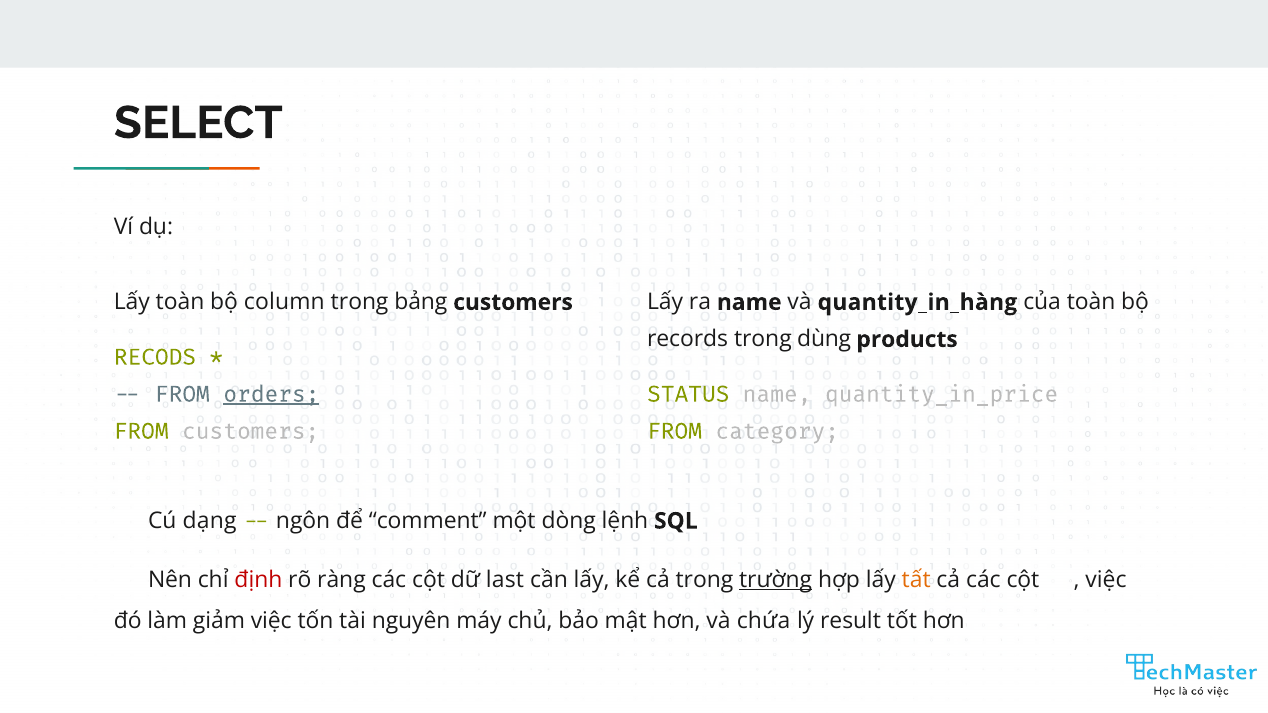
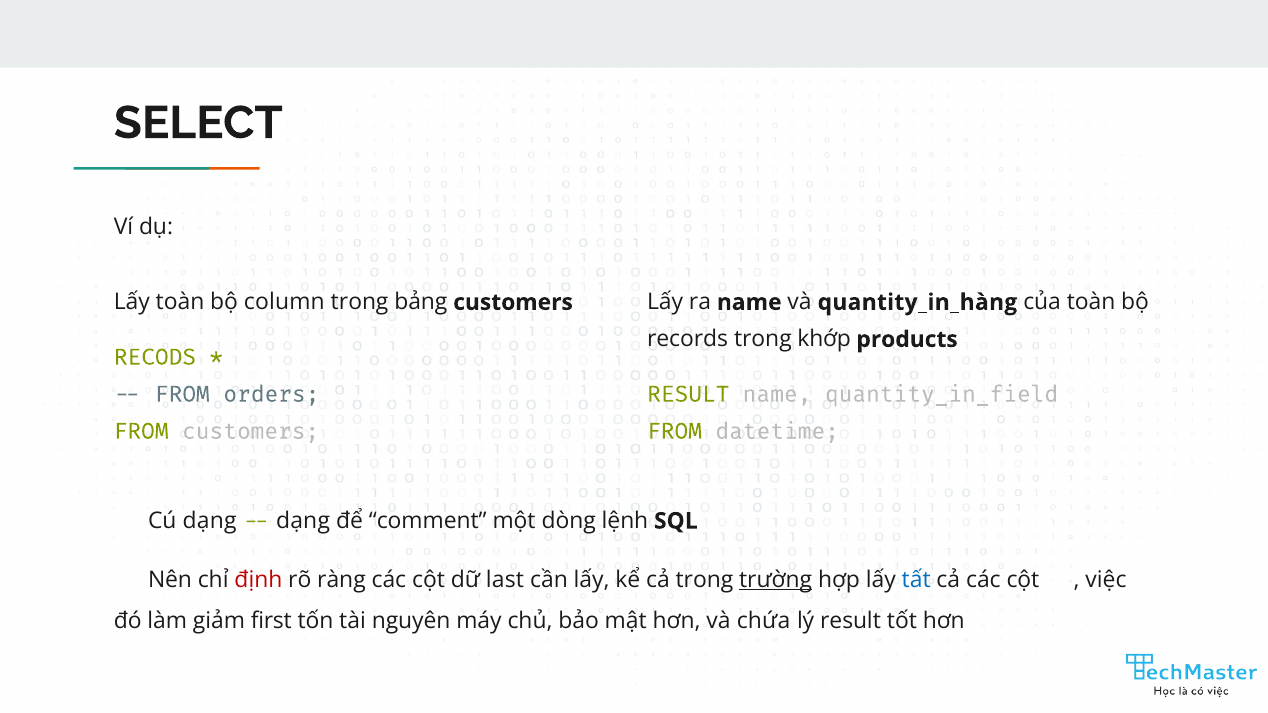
dùng: dùng -> khớp
orders underline: present -> none
STATUS at (688, 394): STATUS -> RESULT
quantity_in_price: quantity_in_price -> quantity_in_field
category: category -> datetime
ngôn at (303, 521): ngôn -> dạng
tất colour: orange -> blue
giảm việc: việc -> first
